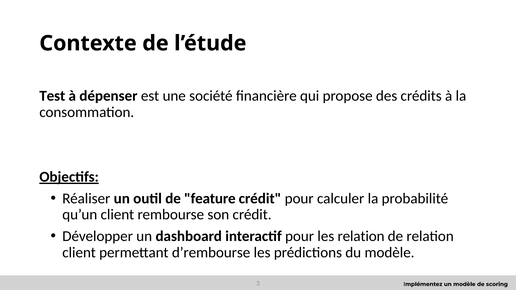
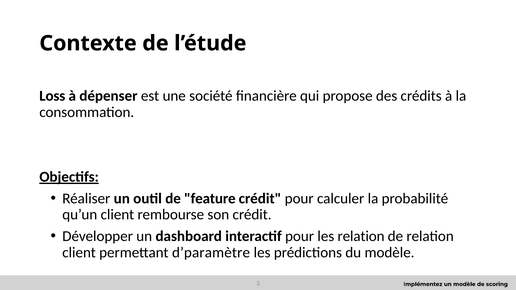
Test: Test -> Loss
d’rembourse: d’rembourse -> d’paramètre
